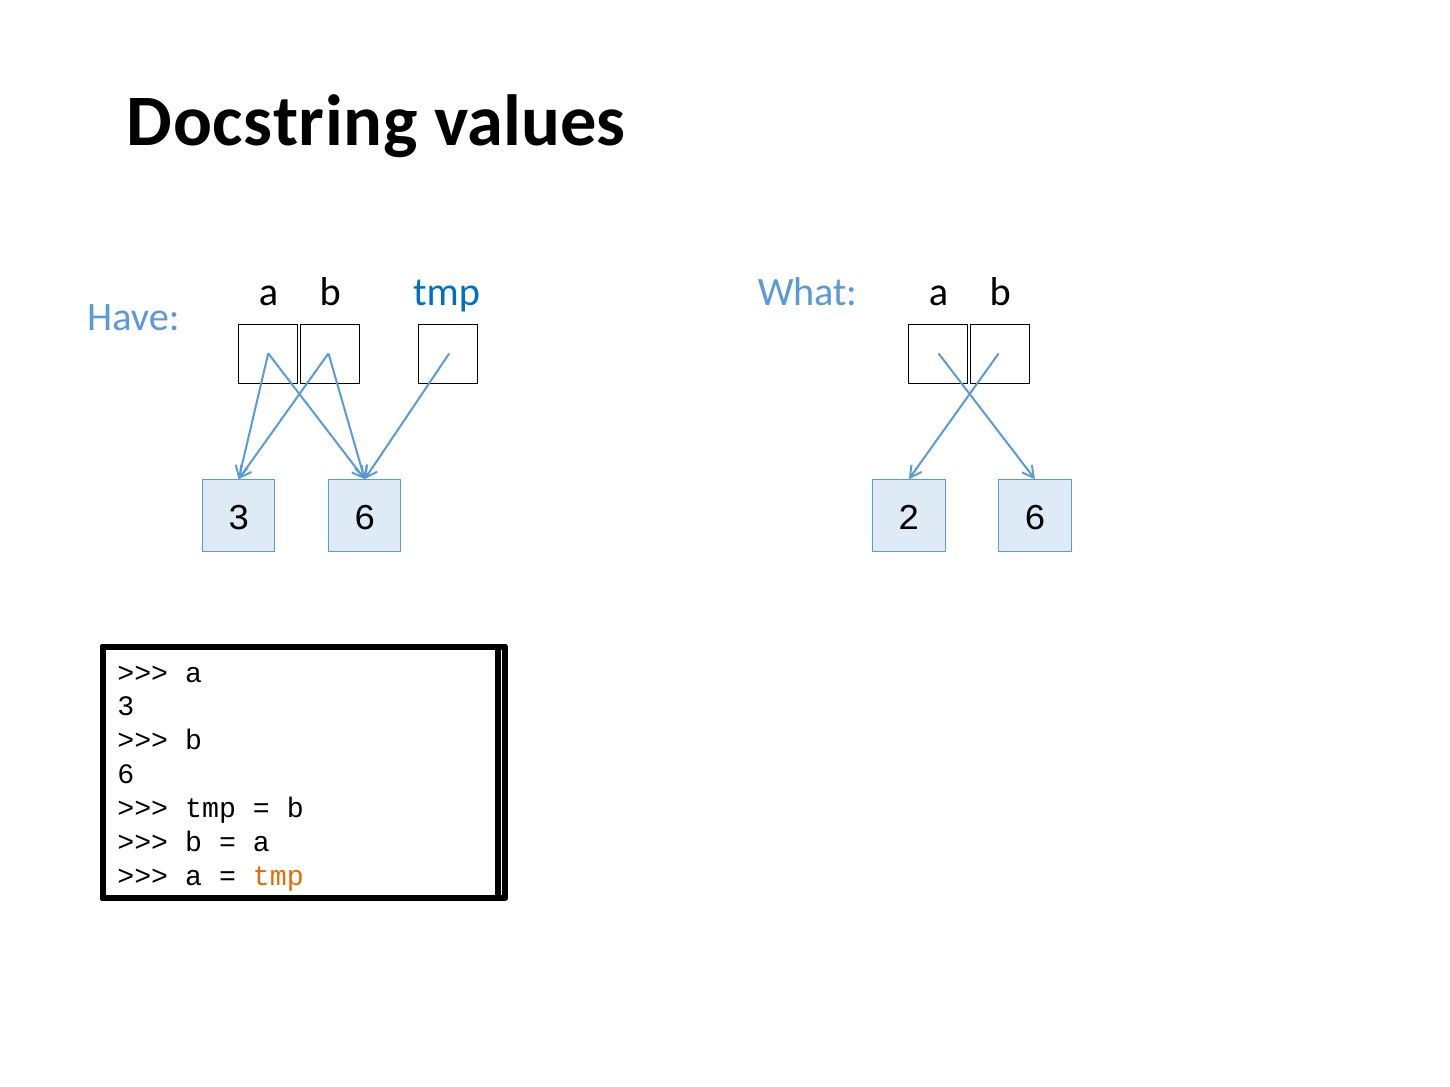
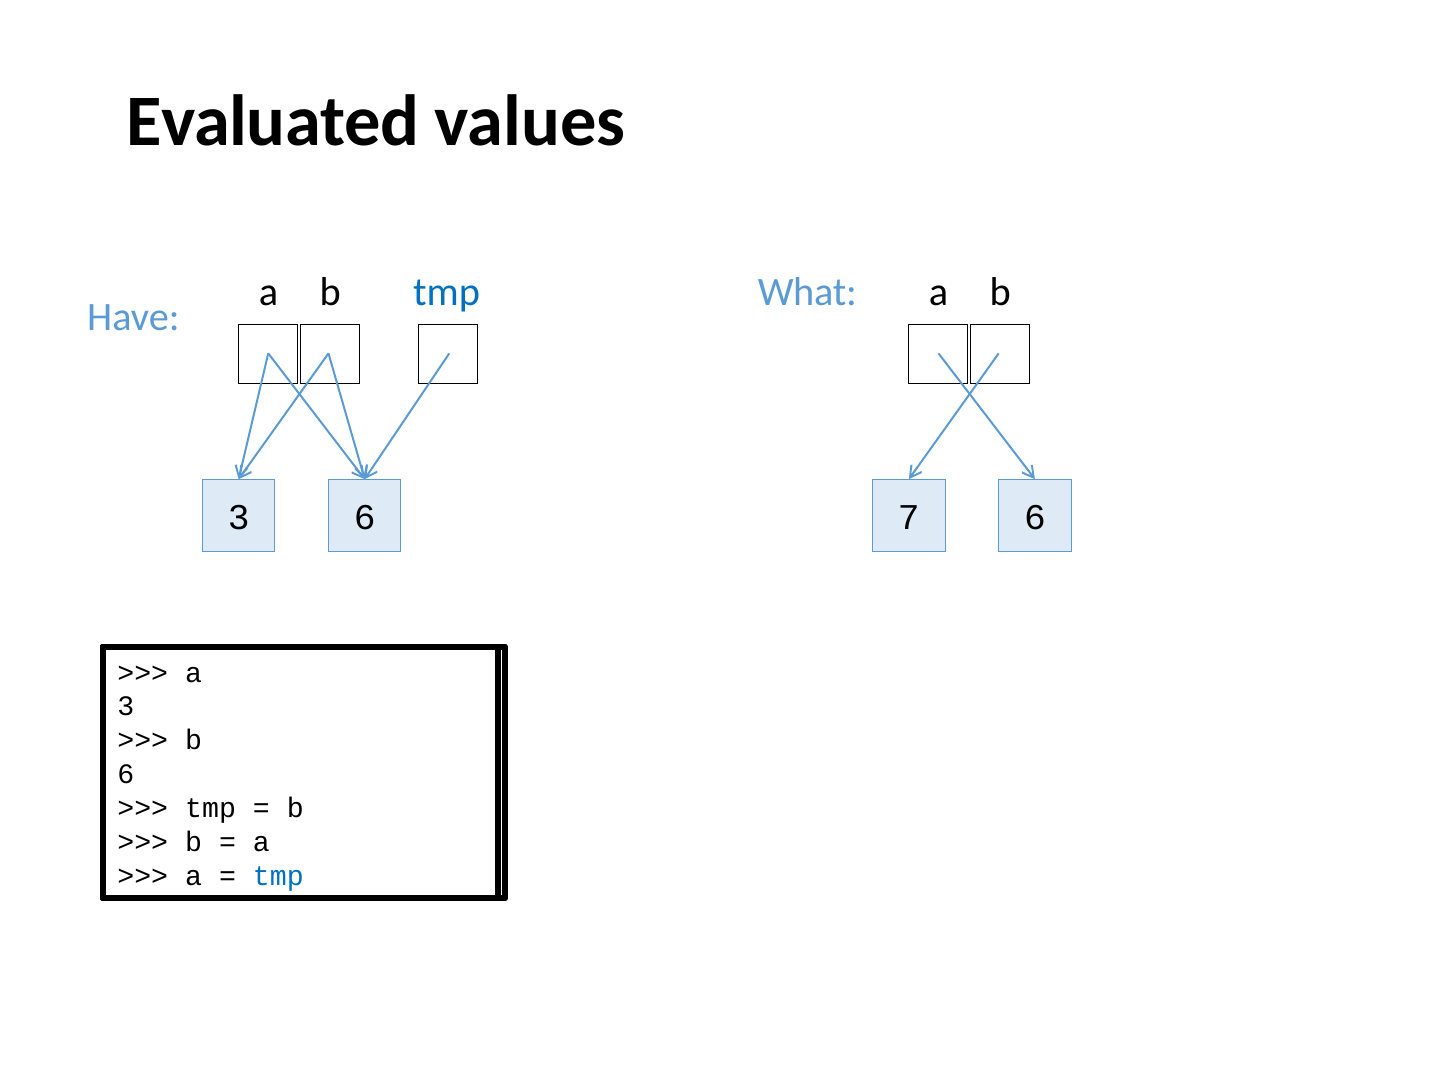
Docstring: Docstring -> Evaluated
2: 2 -> 7
tmp at (278, 876) colour: orange -> blue
